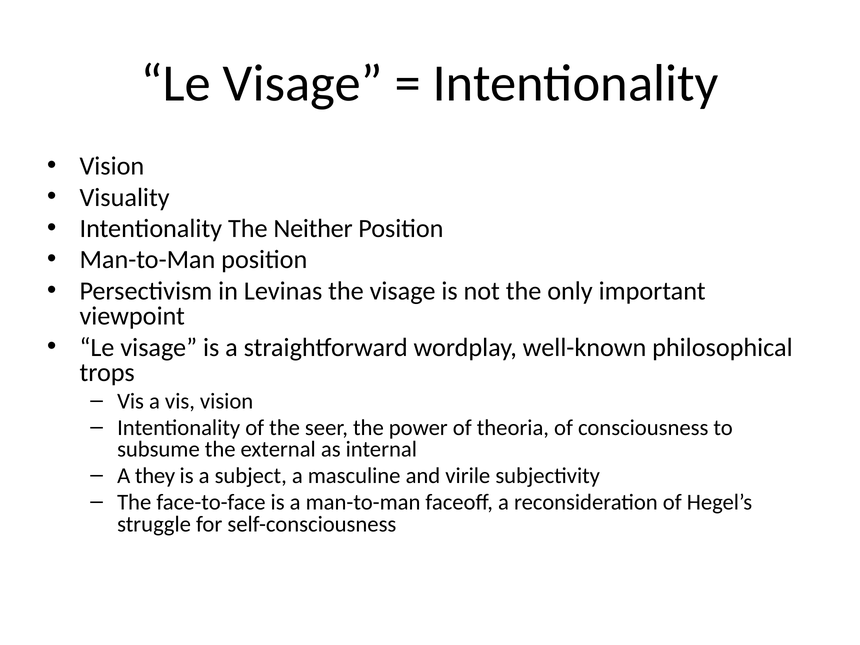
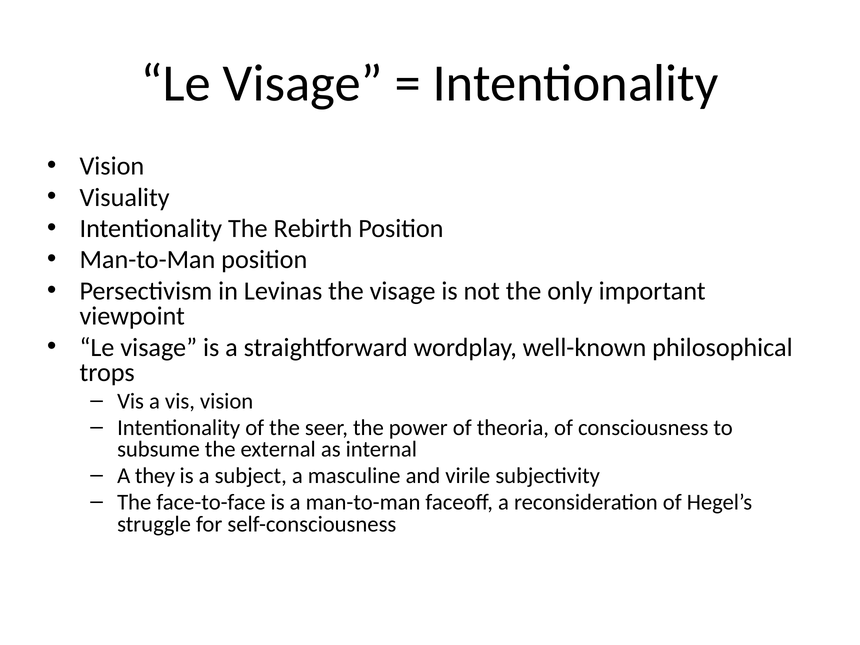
Neither: Neither -> Rebirth
